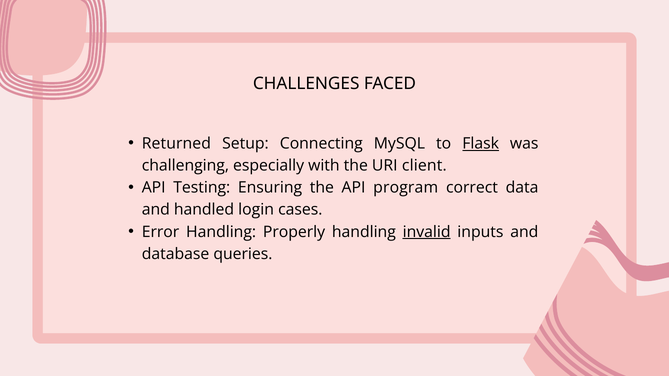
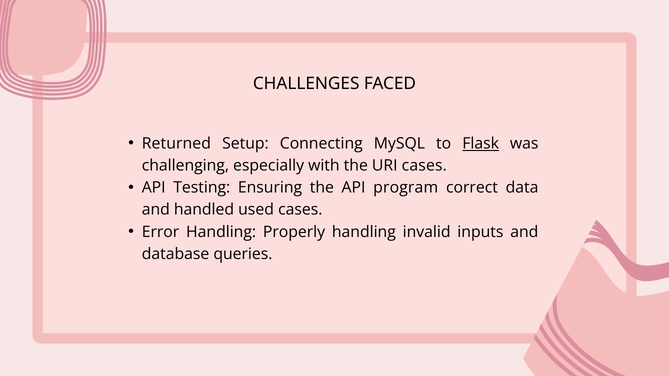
URI client: client -> cases
login: login -> used
invalid underline: present -> none
